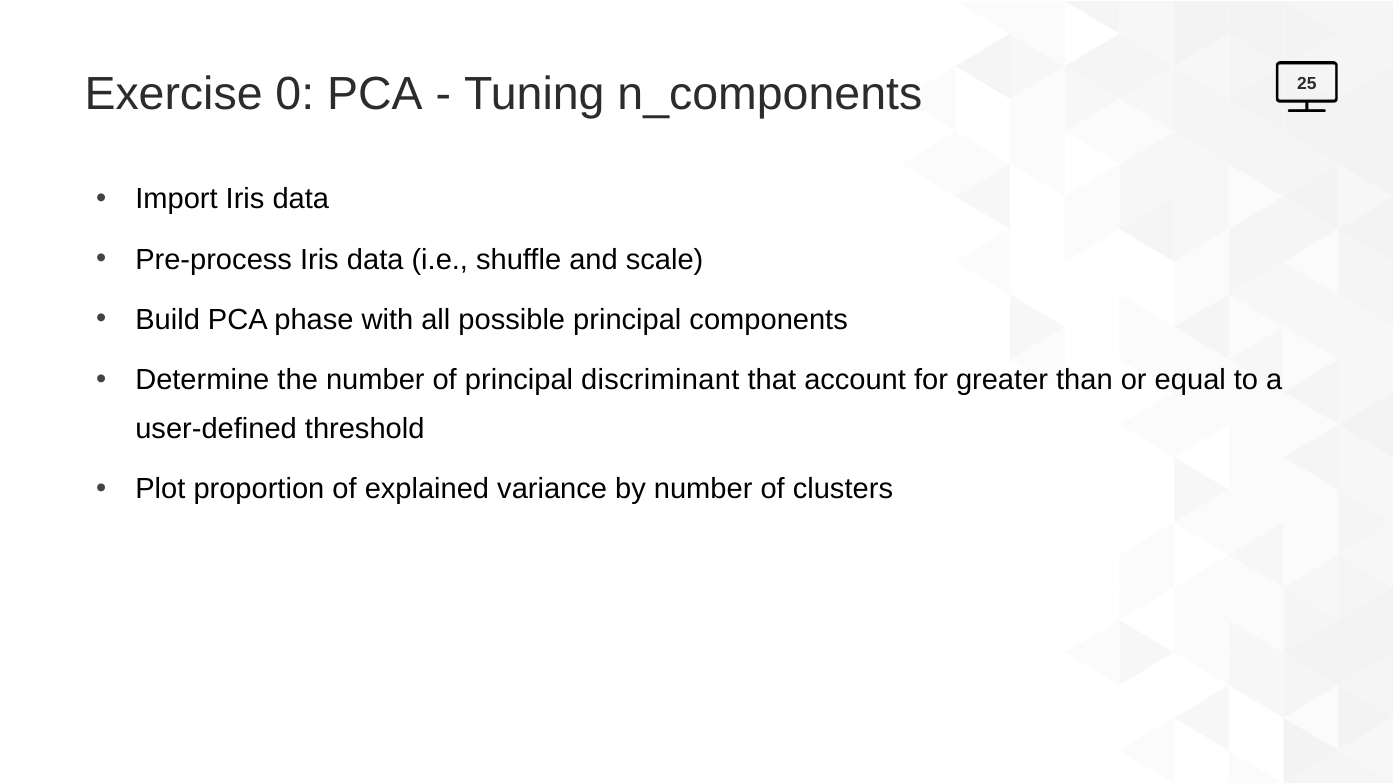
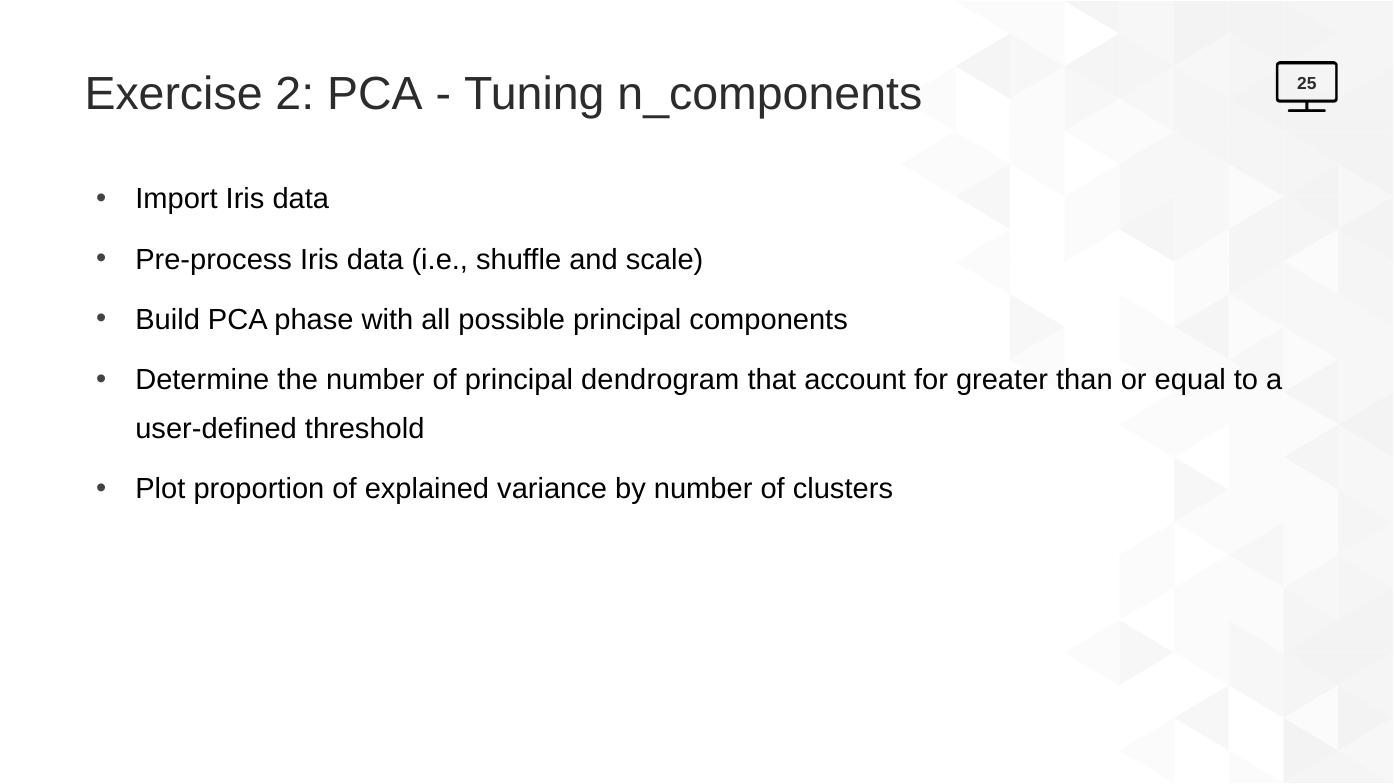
0: 0 -> 2
discriminant: discriminant -> dendrogram
